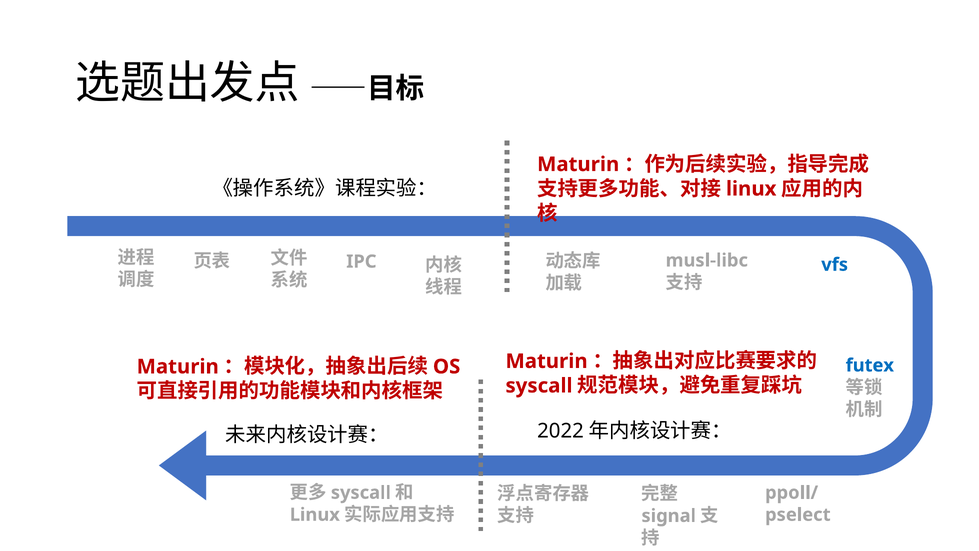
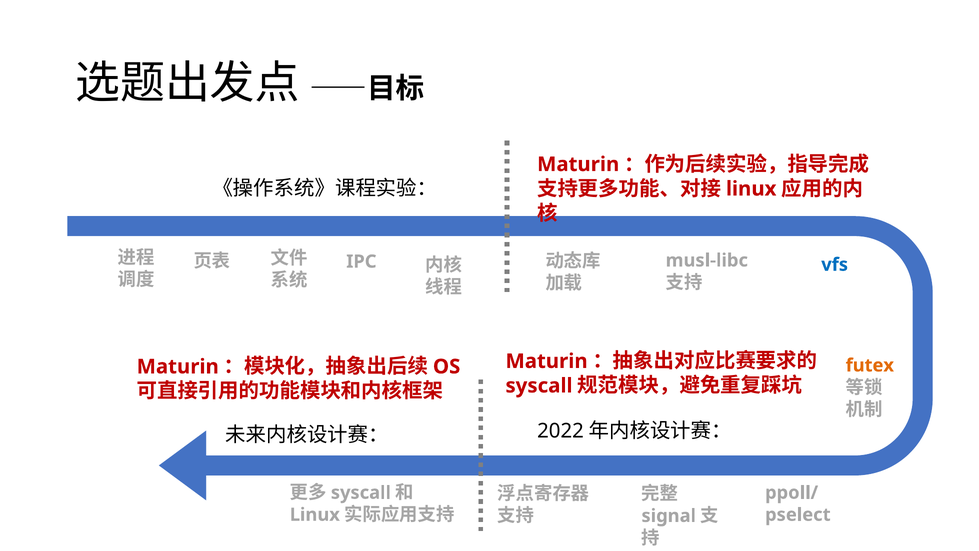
futex colour: blue -> orange
